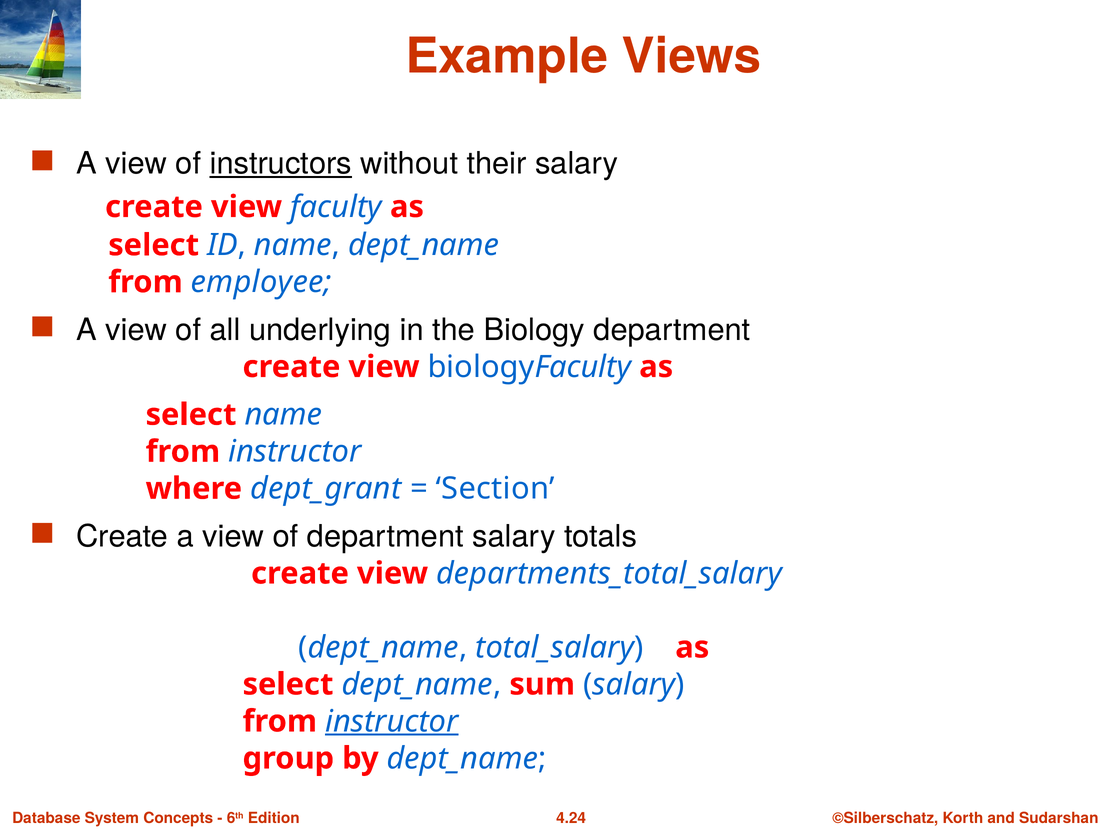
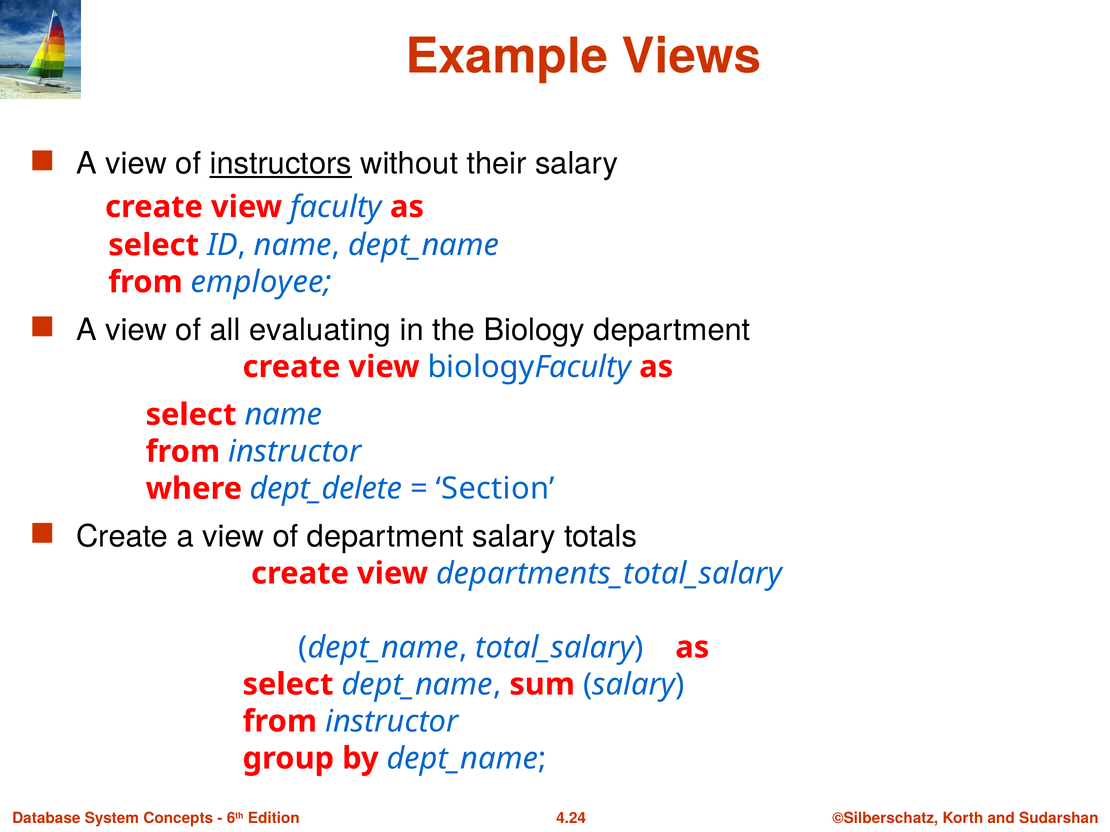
underlying: underlying -> evaluating
dept_grant: dept_grant -> dept_delete
instructor at (392, 722) underline: present -> none
